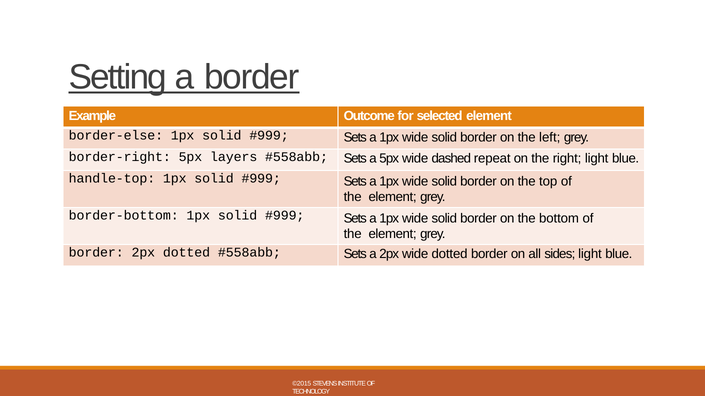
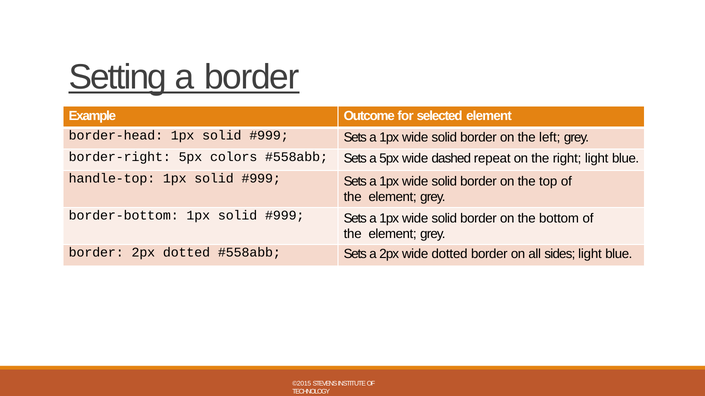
border-else: border-else -> border-head
layers: layers -> colors
